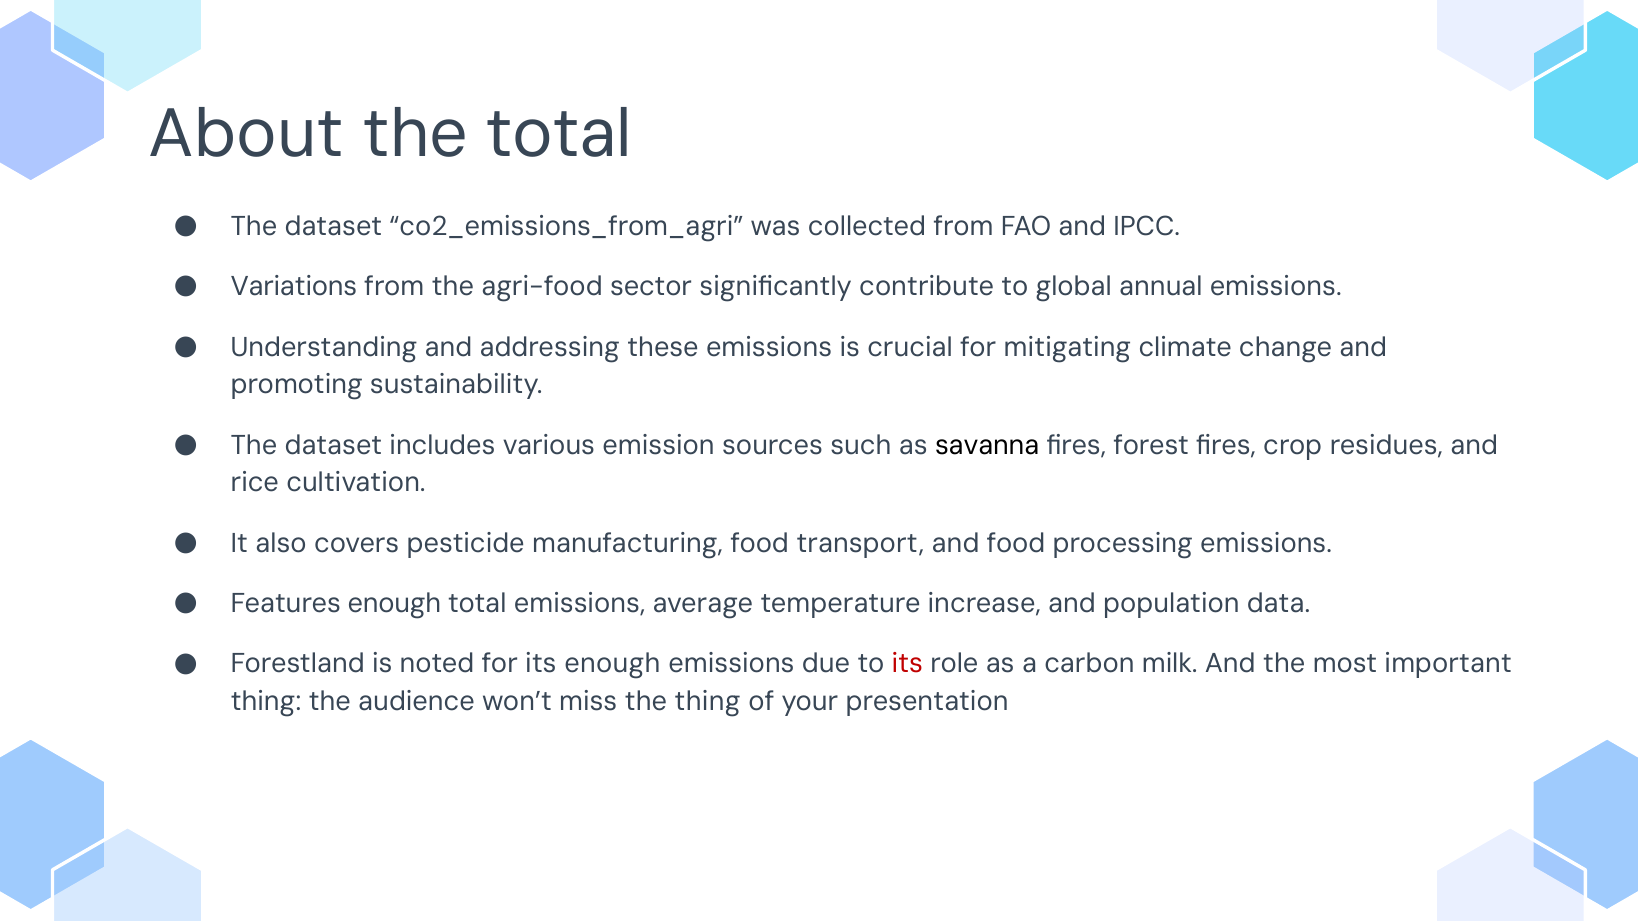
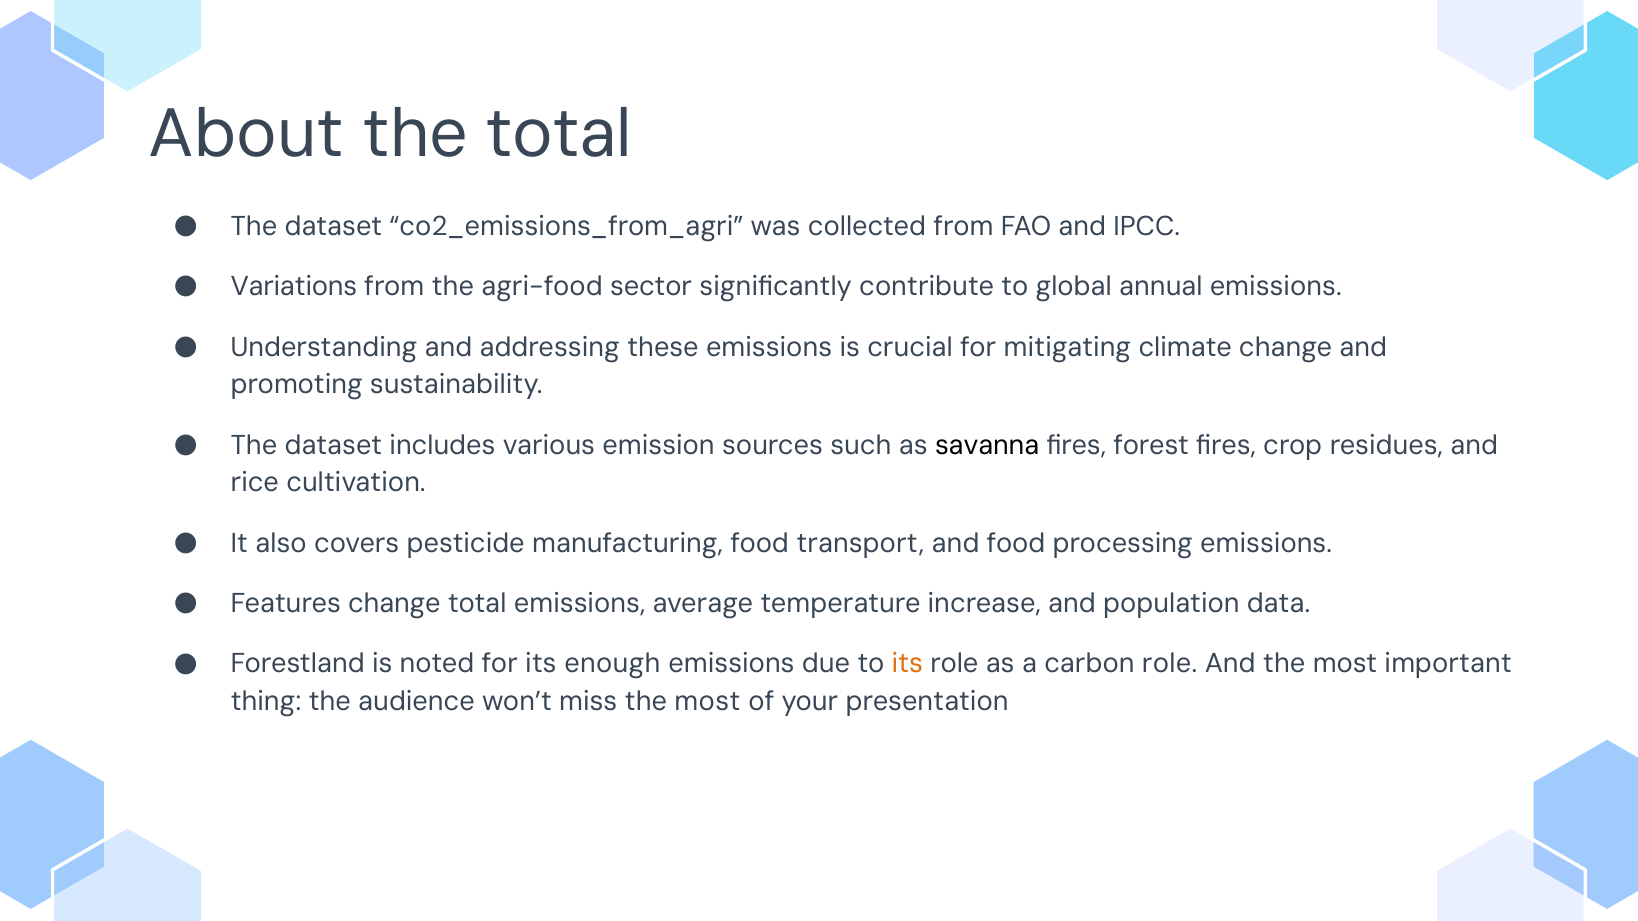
Features enough: enough -> change
its at (907, 664) colour: red -> orange
carbon milk: milk -> role
miss the thing: thing -> most
